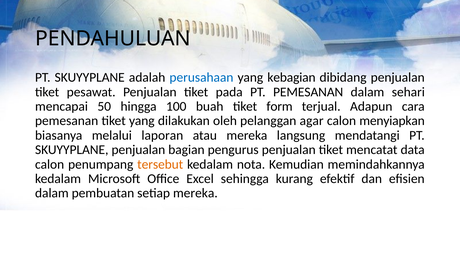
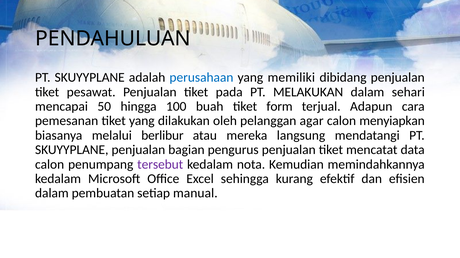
kebagian: kebagian -> memiliki
PT PEMESANAN: PEMESANAN -> MELAKUKAN
laporan: laporan -> berlibur
tersebut colour: orange -> purple
setiap mereka: mereka -> manual
